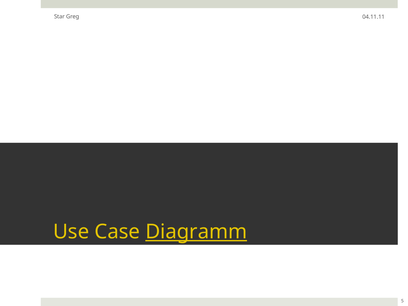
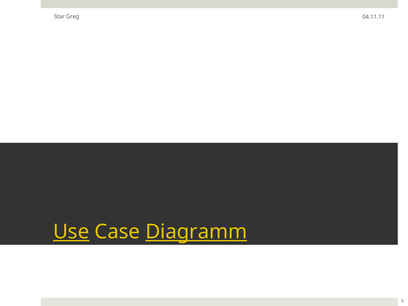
Use underline: none -> present
